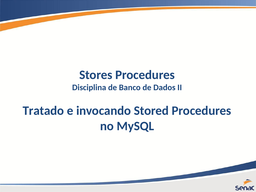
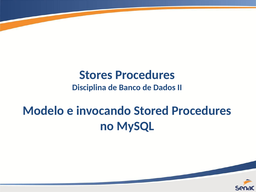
Tratado: Tratado -> Modelo
